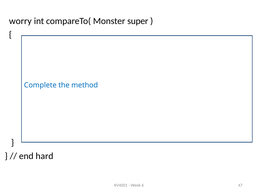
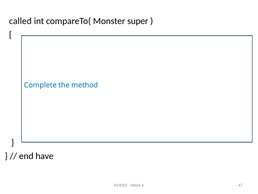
worry: worry -> called
hard: hard -> have
